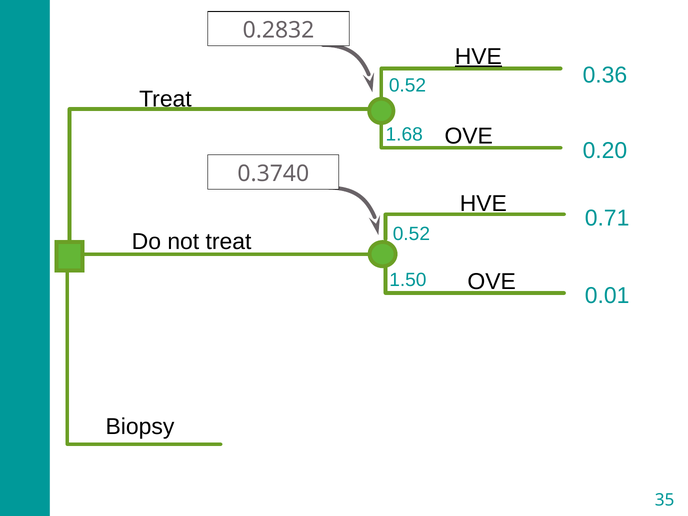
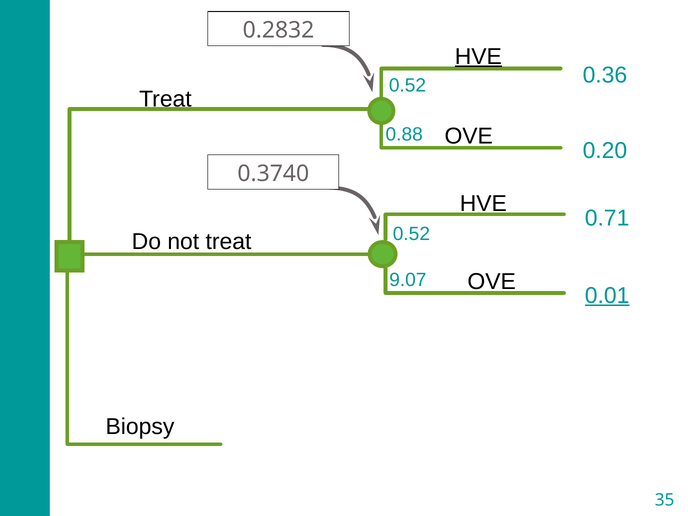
1.68: 1.68 -> 0.88
1.50: 1.50 -> 9.07
0.01 underline: none -> present
